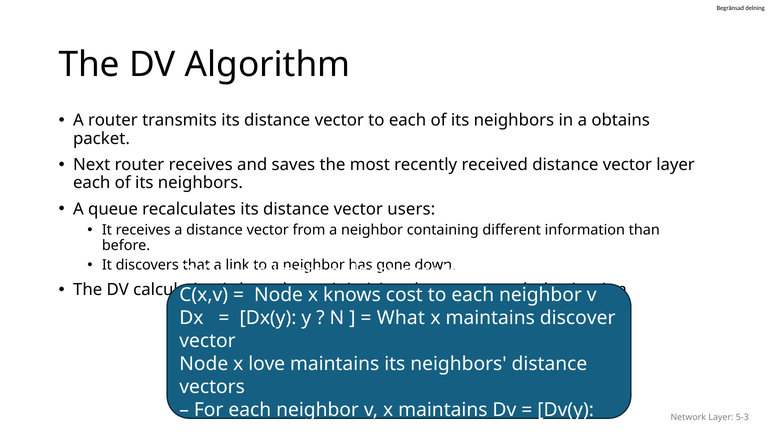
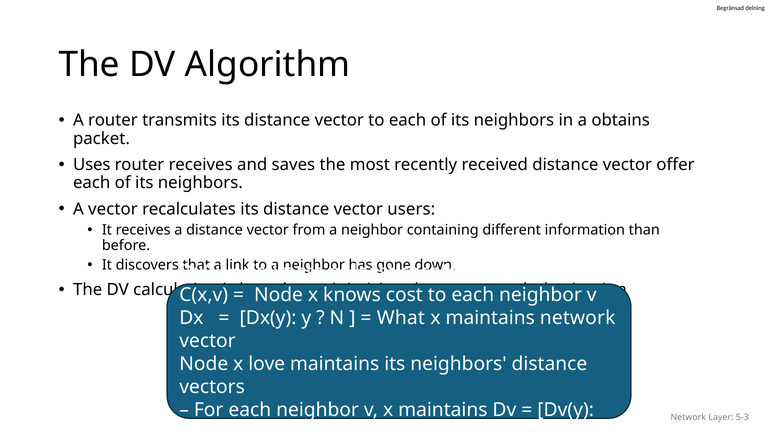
Next: Next -> Uses
vector layer: layer -> offer
A queue: queue -> vector
maintains discover: discover -> network
